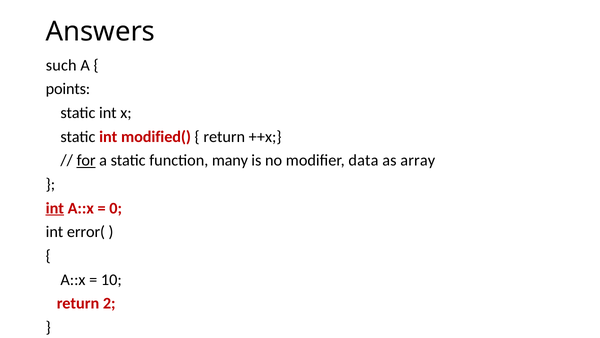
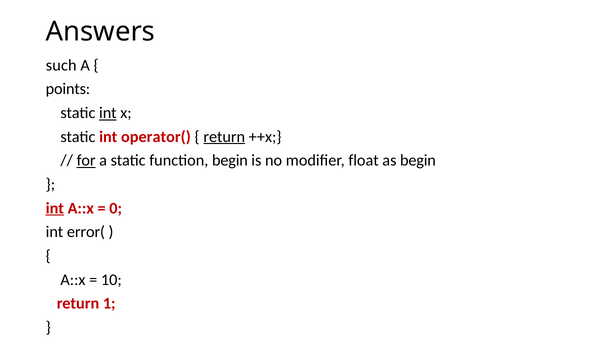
int at (108, 113) underline: none -> present
modified(: modified( -> operator(
return at (224, 137) underline: none -> present
function many: many -> begin
data: data -> float
as array: array -> begin
2: 2 -> 1
